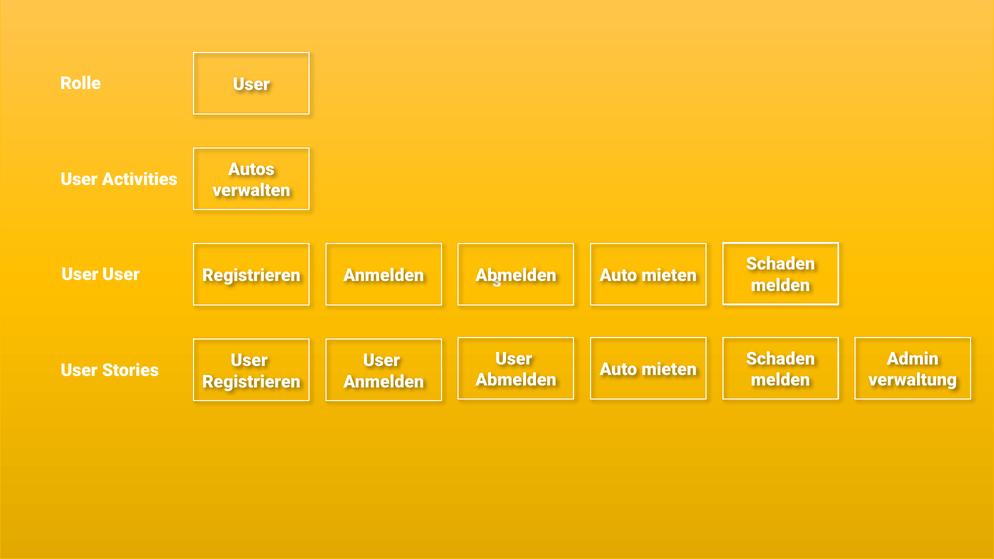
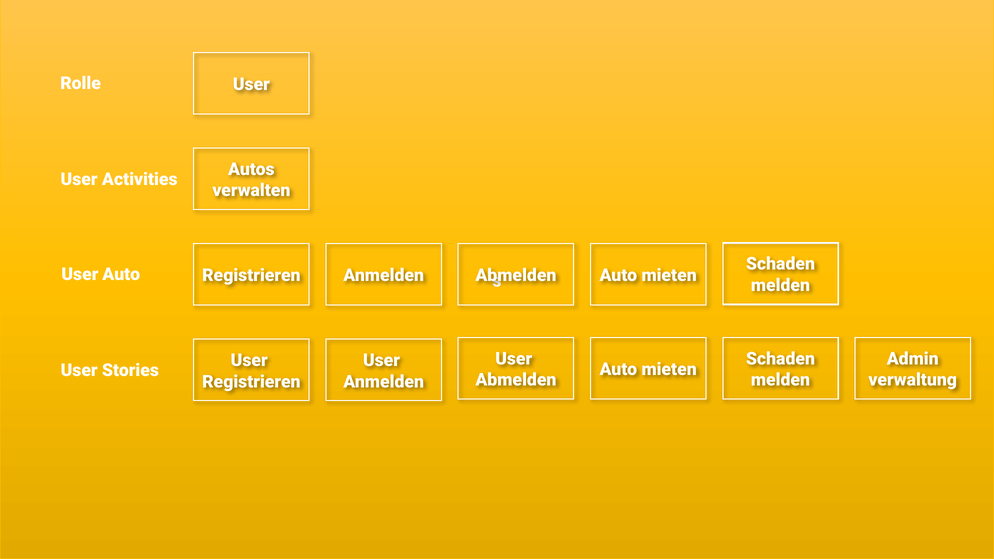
User at (121, 275): User -> Auto
